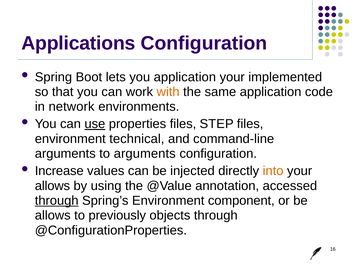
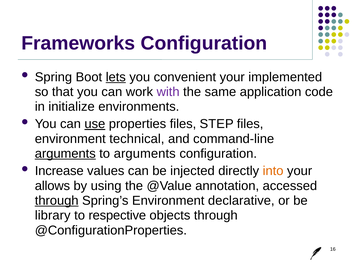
Applications: Applications -> Frameworks
lets underline: none -> present
you application: application -> convenient
with colour: orange -> purple
network: network -> initialize
arguments at (65, 154) underline: none -> present
component: component -> declarative
allows at (53, 215): allows -> library
previously: previously -> respective
